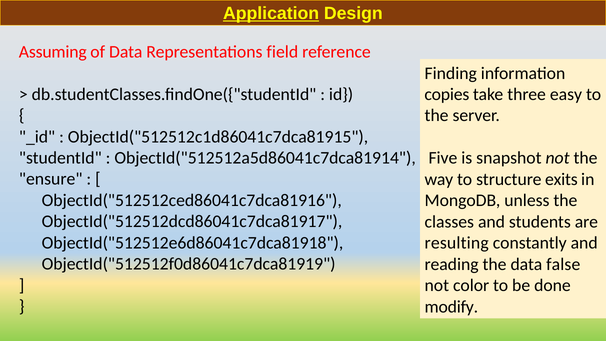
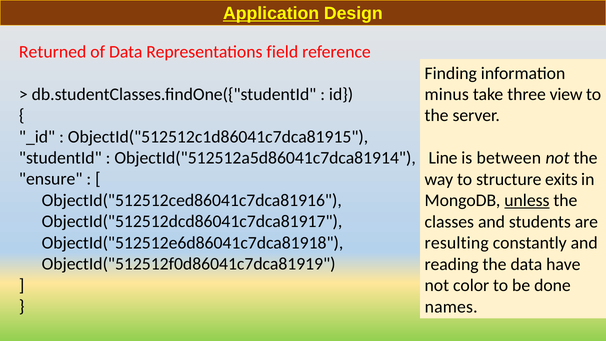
Assuming: Assuming -> Returned
copies: copies -> minus
easy: easy -> view
Five: Five -> Line
snapshot: snapshot -> between
unless underline: none -> present
false: false -> have
modify: modify -> names
